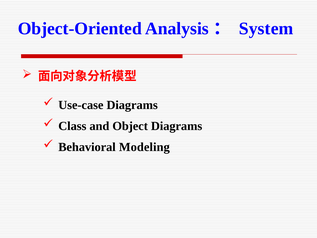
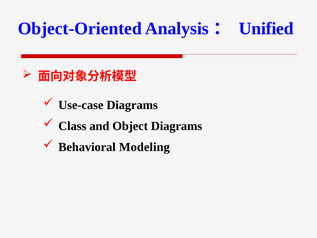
System: System -> Unified
